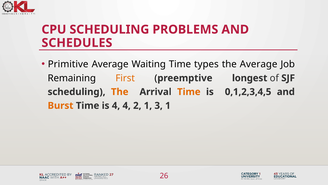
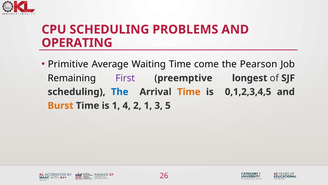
SCHEDULES: SCHEDULES -> OPERATING
types: types -> come
the Average: Average -> Pearson
First colour: orange -> purple
The at (120, 92) colour: orange -> blue
is 4: 4 -> 1
3 1: 1 -> 5
